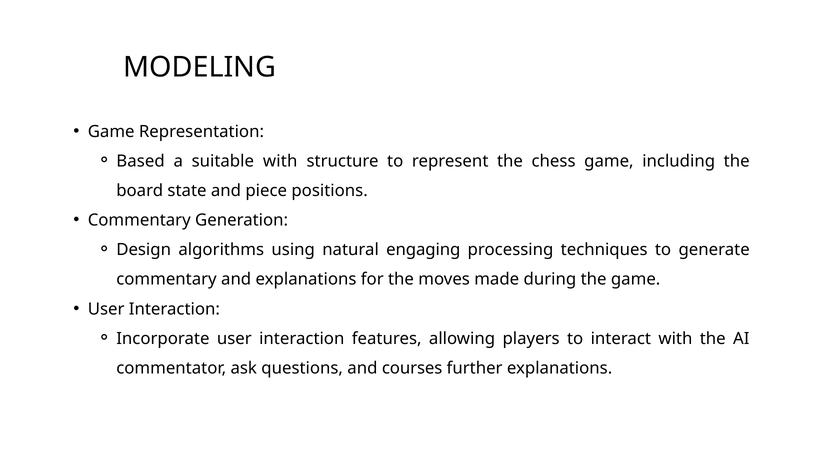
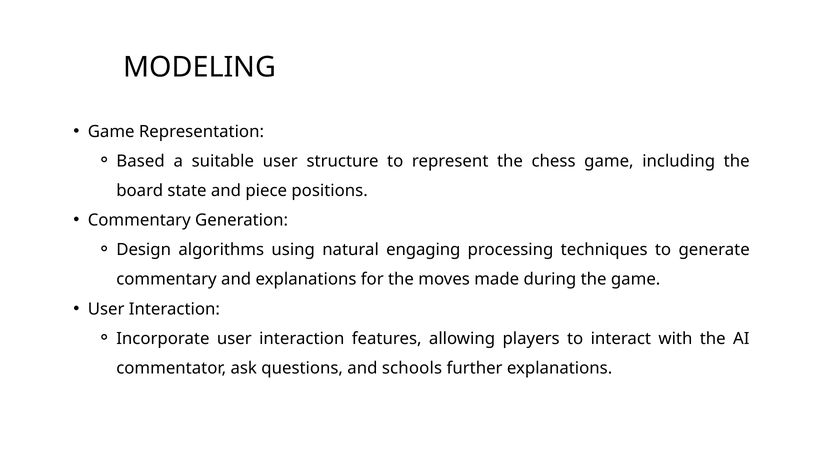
suitable with: with -> user
courses: courses -> schools
